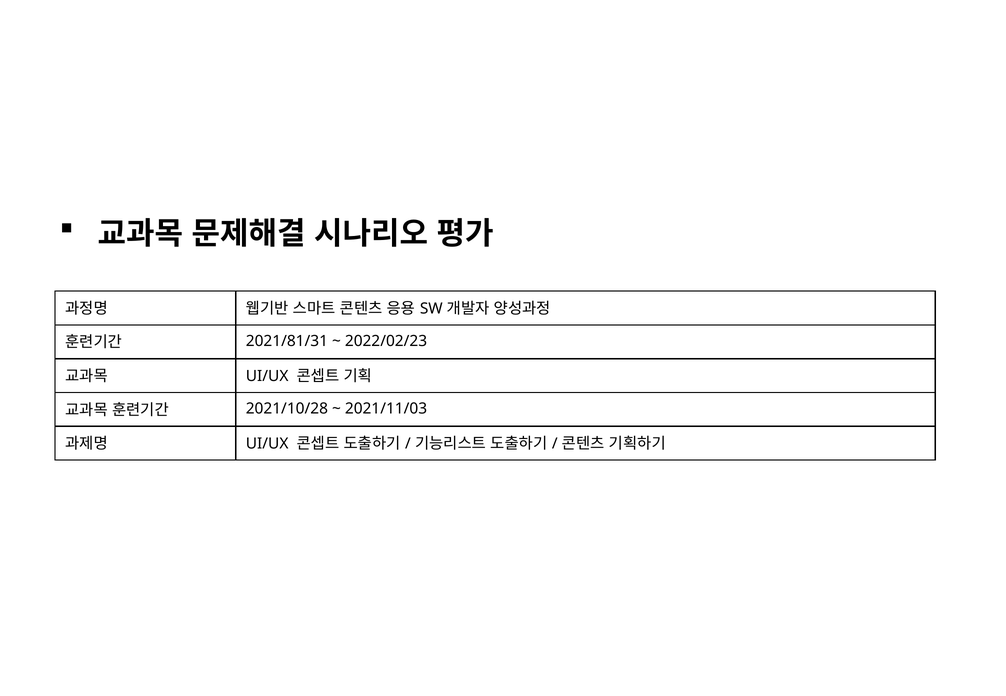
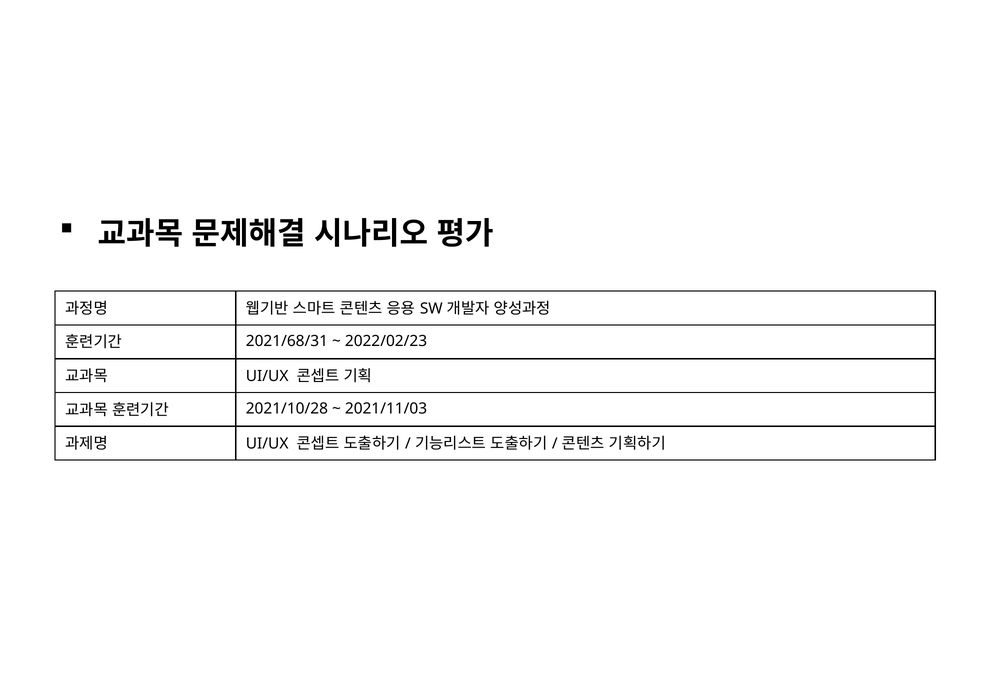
2021/81/31: 2021/81/31 -> 2021/68/31
